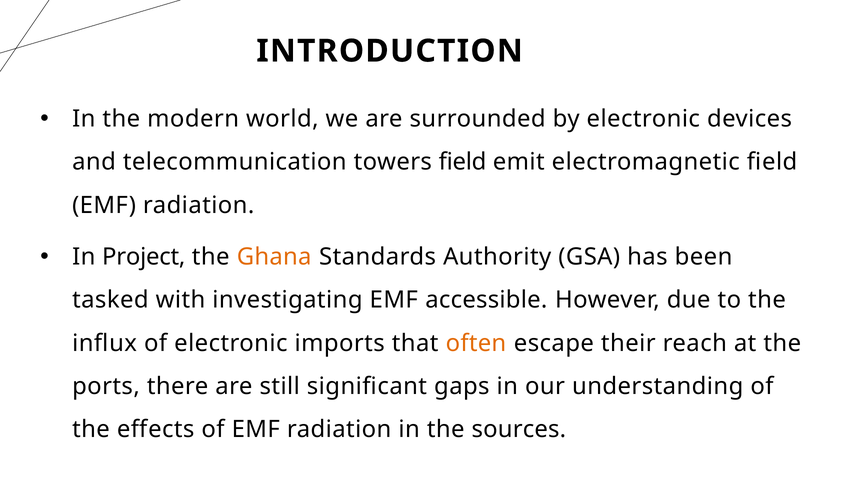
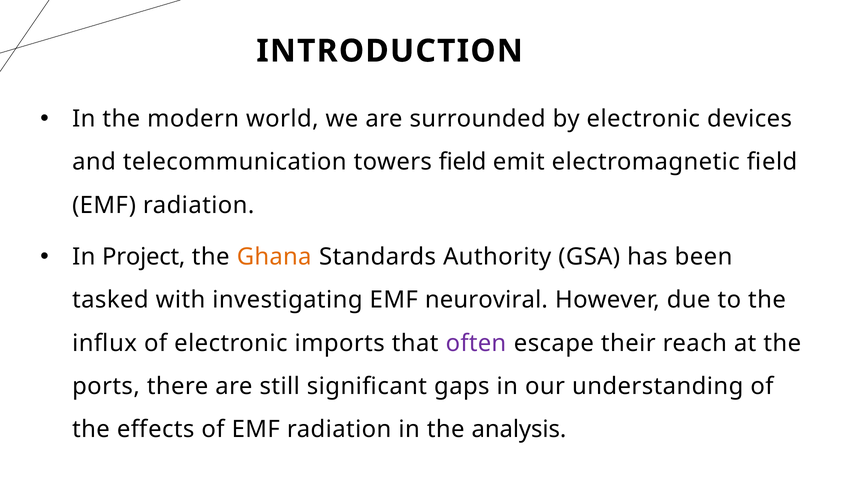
accessible: accessible -> neuroviral
often colour: orange -> purple
sources: sources -> analysis
